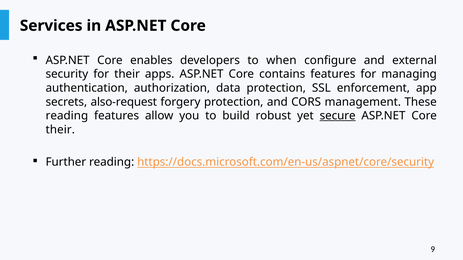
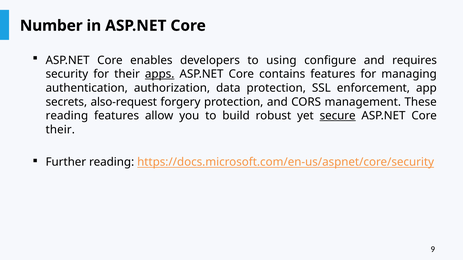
Services: Services -> Number
when: when -> using
external: external -> requires
apps underline: none -> present
